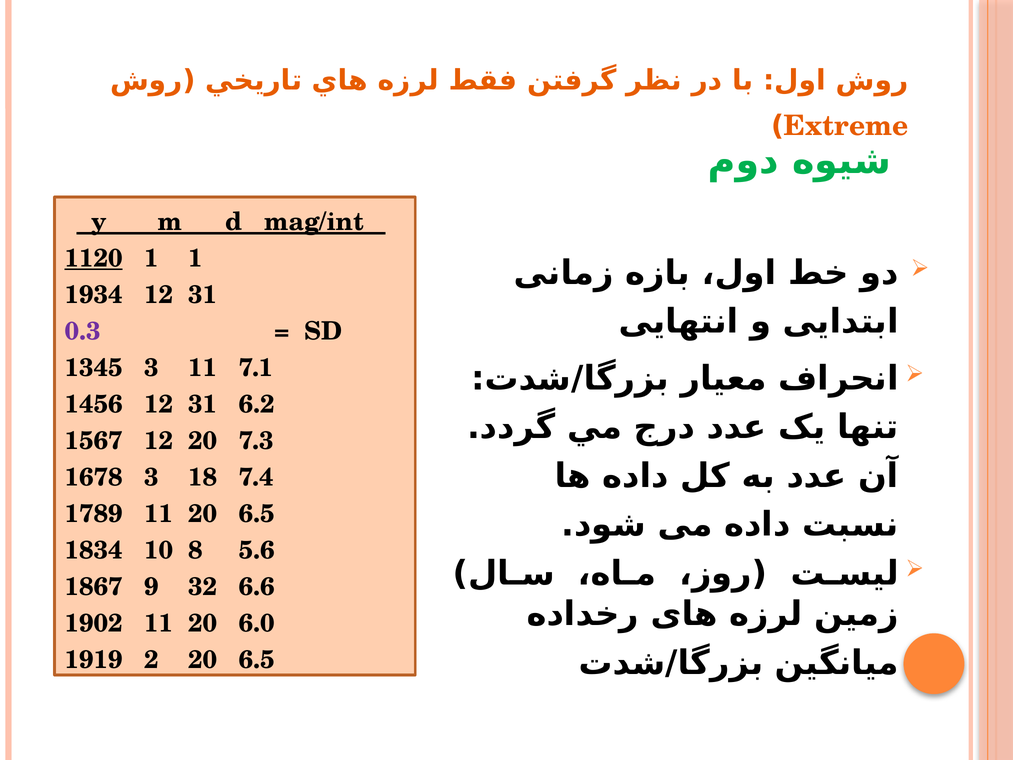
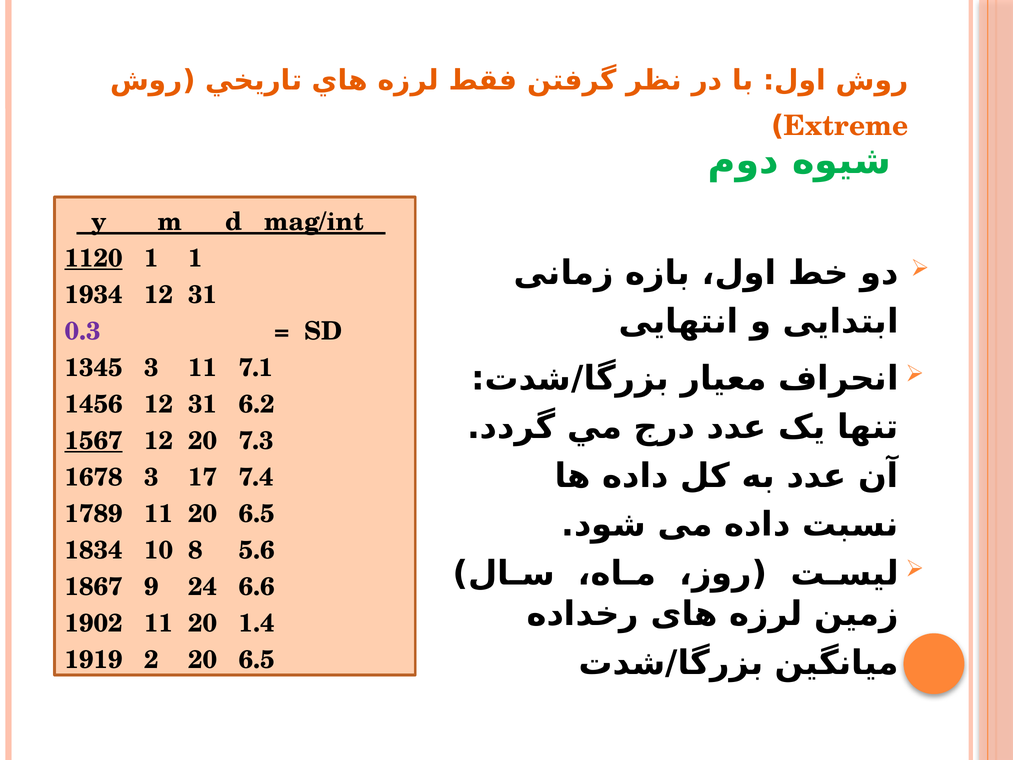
1567 underline: none -> present
18: 18 -> 17
32: 32 -> 24
6.0: 6.0 -> 1.4
